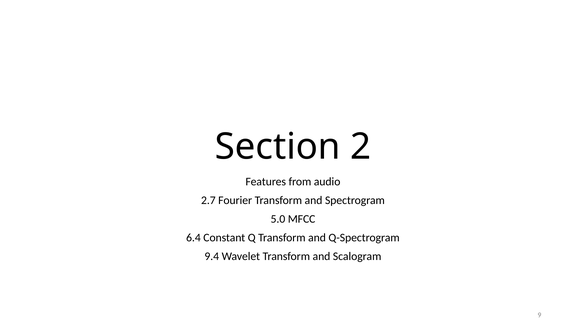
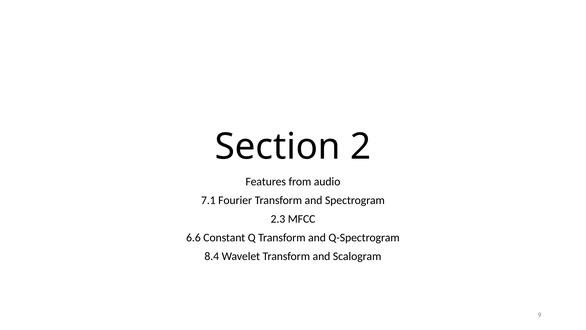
2.7: 2.7 -> 7.1
5.0: 5.0 -> 2.3
6.4: 6.4 -> 6.6
9.4: 9.4 -> 8.4
